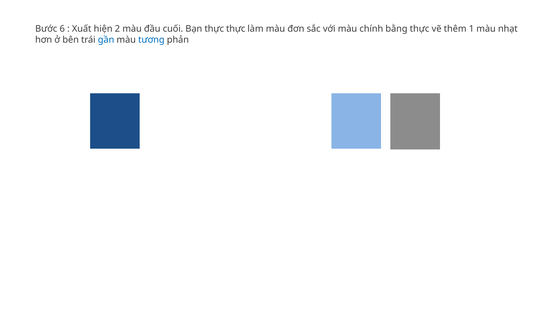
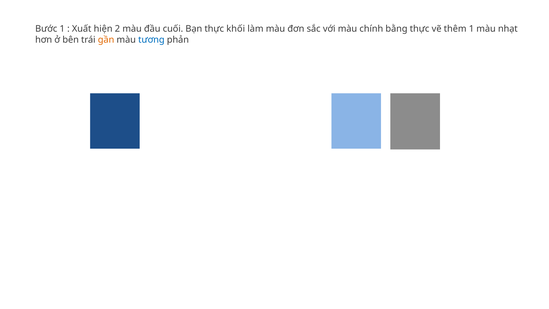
Bước 6: 6 -> 1
thực thực: thực -> khối
gần colour: blue -> orange
